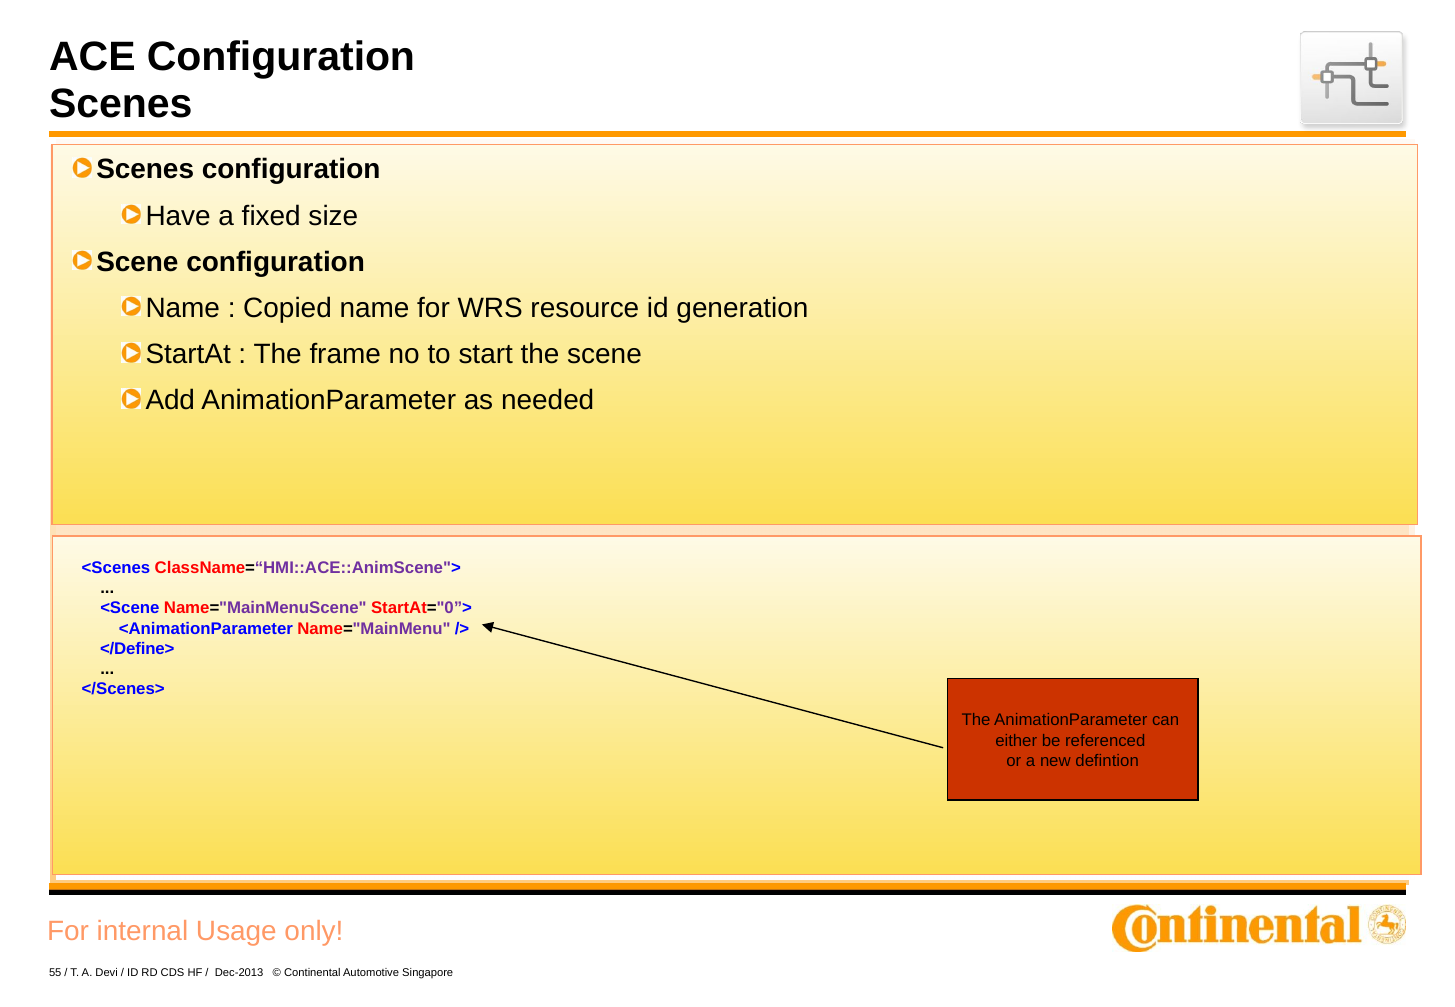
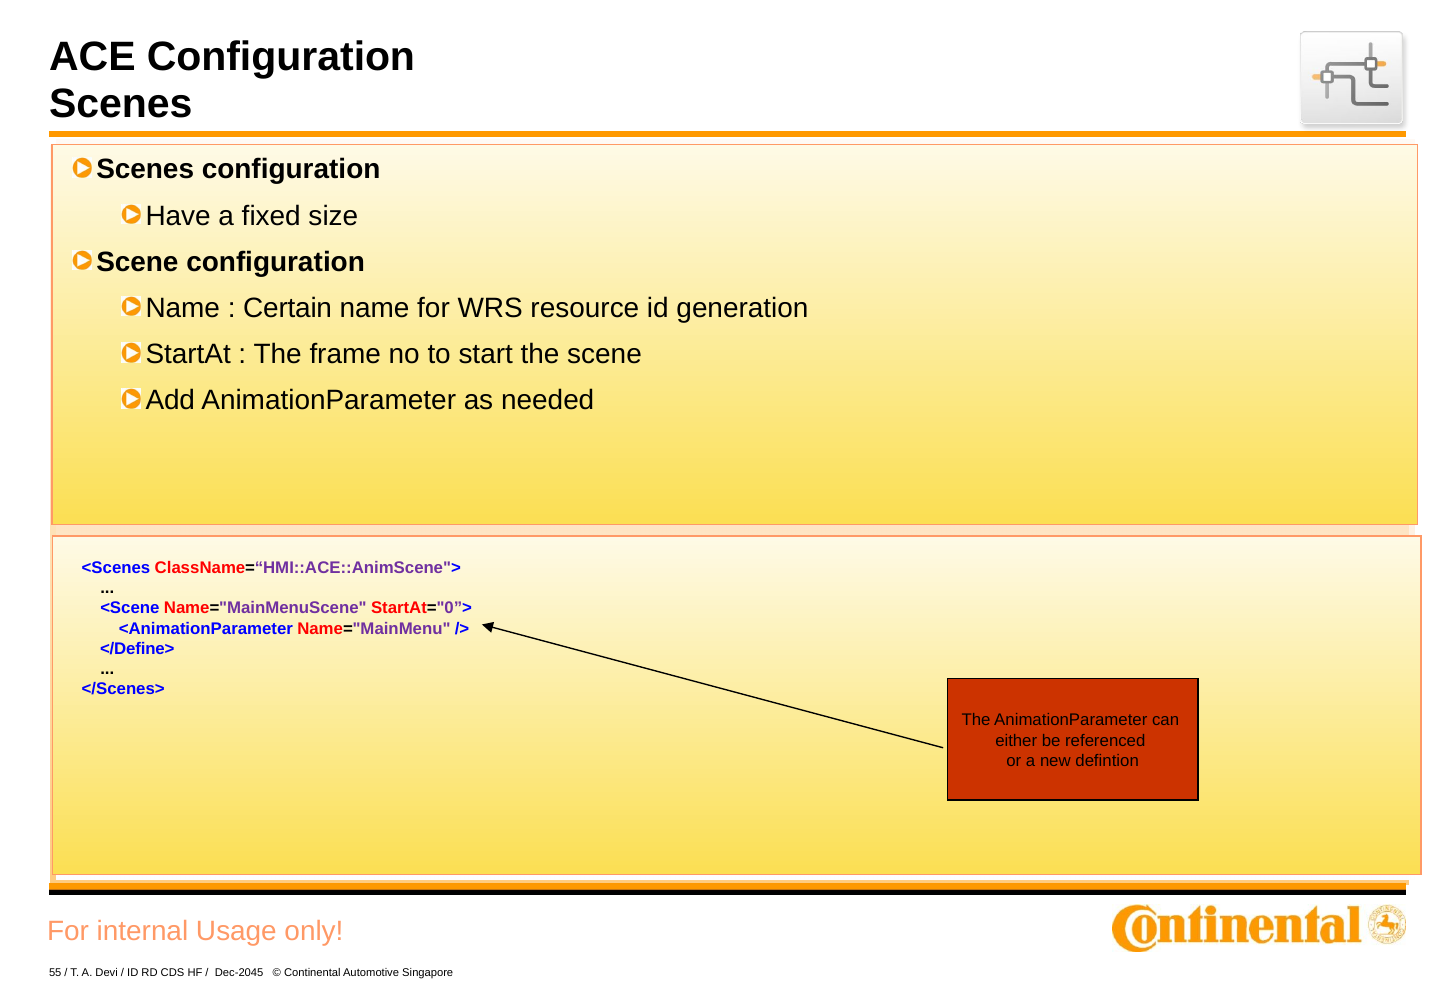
Copied: Copied -> Certain
Dec-2013: Dec-2013 -> Dec-2045
